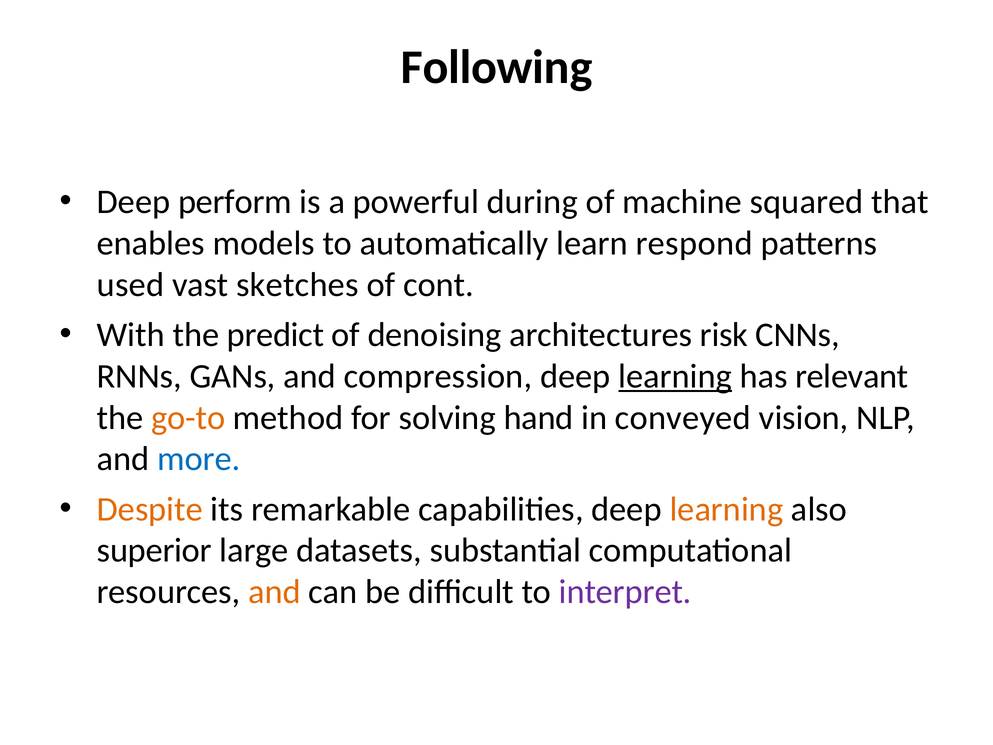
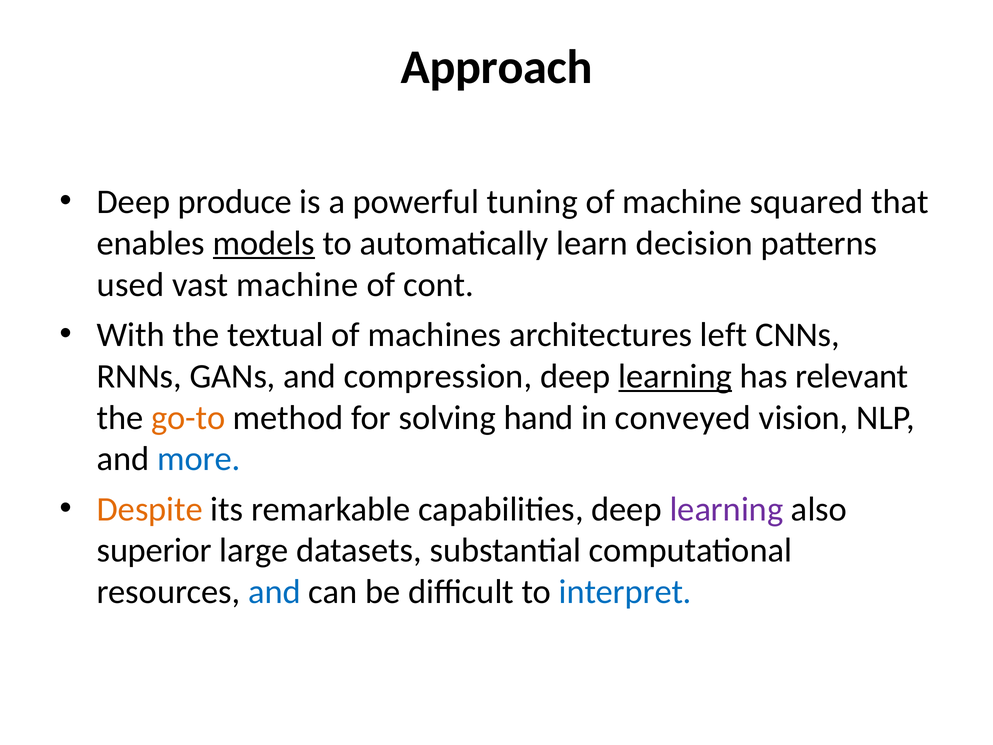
Following: Following -> Approach
perform: perform -> produce
during: during -> tuning
models underline: none -> present
respond: respond -> decision
vast sketches: sketches -> machine
predict: predict -> textual
denoising: denoising -> machines
risk: risk -> left
learning at (726, 509) colour: orange -> purple
and at (274, 592) colour: orange -> blue
interpret colour: purple -> blue
